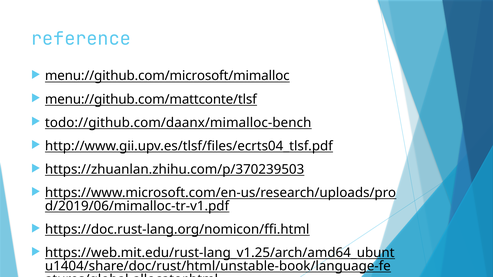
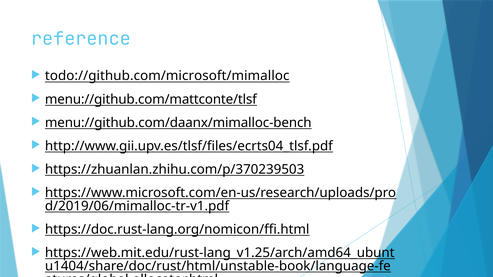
menu://github.com/microsoft/mimalloc: menu://github.com/microsoft/mimalloc -> todo://github.com/microsoft/mimalloc
todo://github.com/daanx/mimalloc-bench: todo://github.com/daanx/mimalloc-bench -> menu://github.com/daanx/mimalloc-bench
